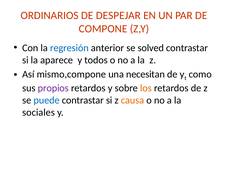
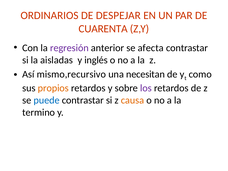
COMPONE: COMPONE -> CUARENTA
regresión colour: blue -> purple
solved: solved -> afecta
aparece: aparece -> aisladas
todos: todos -> inglés
mismo,compone: mismo,compone -> mismo,recursivo
propios colour: purple -> orange
los colour: orange -> purple
sociales: sociales -> termino
